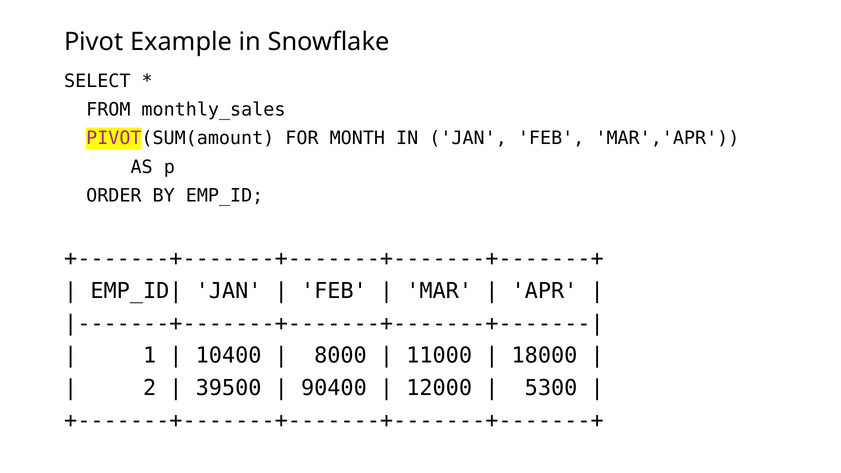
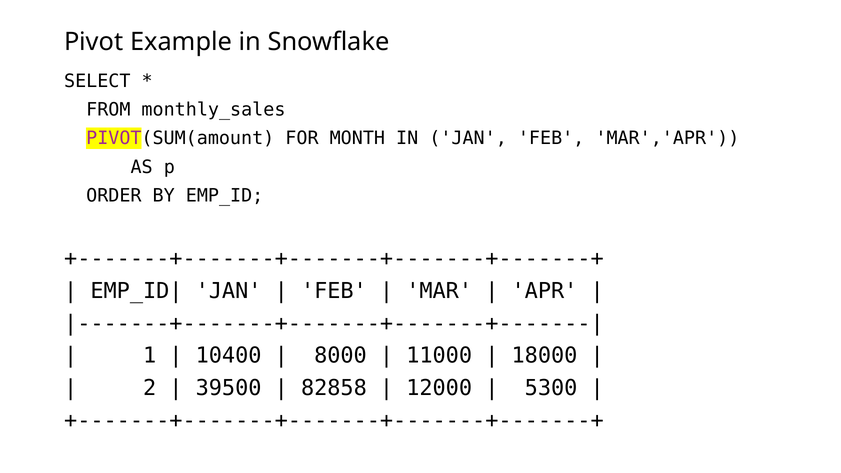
90400: 90400 -> 82858
